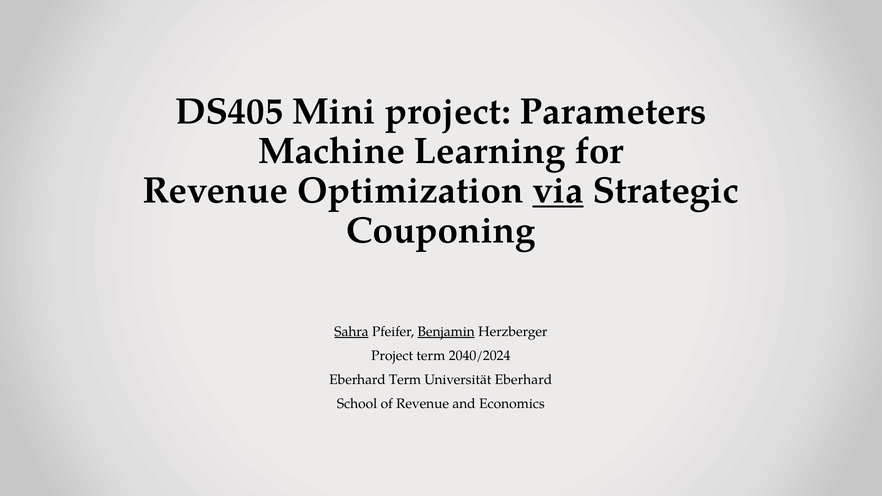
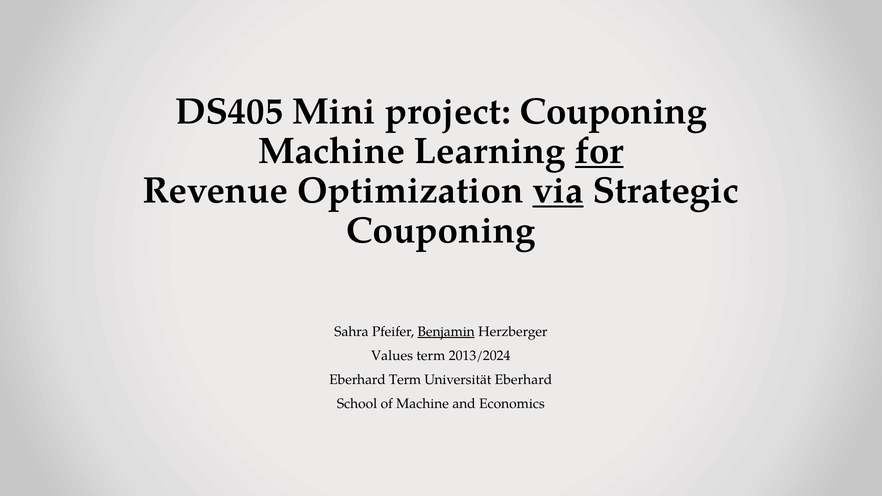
project Parameters: Parameters -> Couponing
for underline: none -> present
Sahra underline: present -> none
Project at (392, 356): Project -> Values
2040/2024: 2040/2024 -> 2013/2024
of Revenue: Revenue -> Machine
